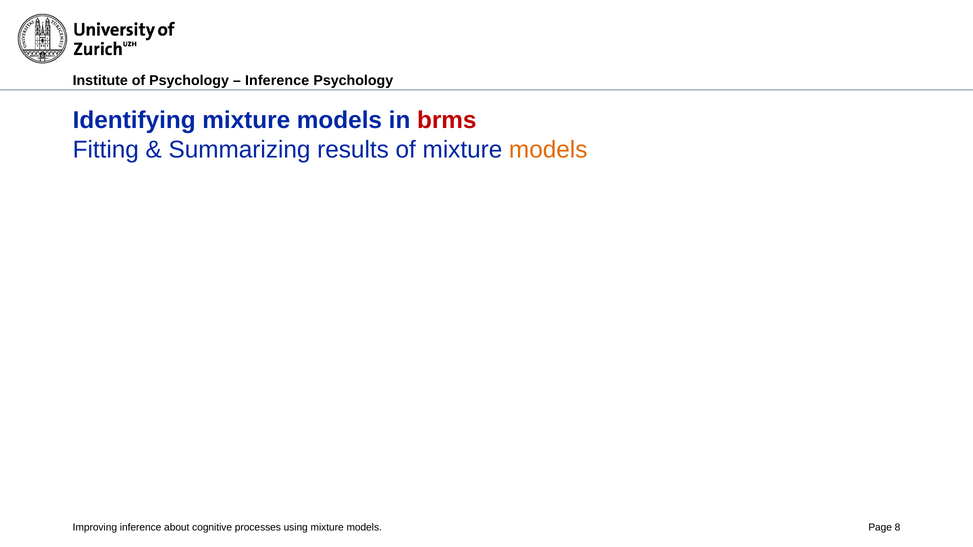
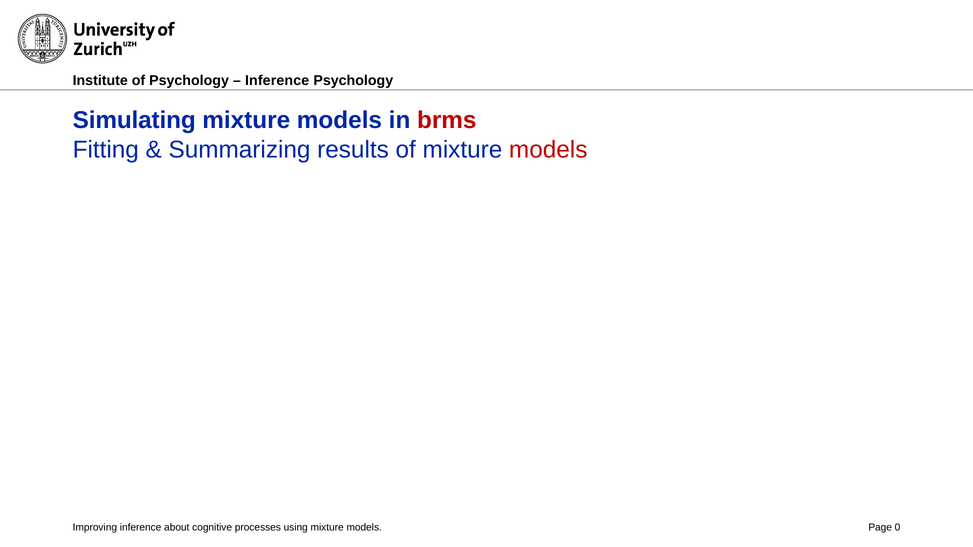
Identifying: Identifying -> Simulating
models at (548, 150) colour: orange -> red
8: 8 -> 0
